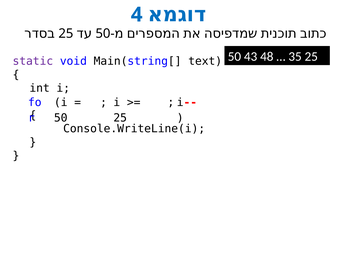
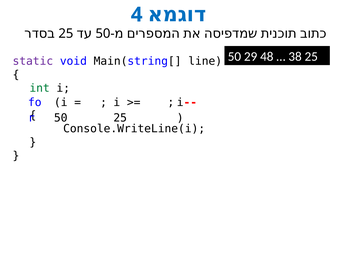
43: 43 -> 29
35: 35 -> 38
text: text -> line
int colour: black -> green
